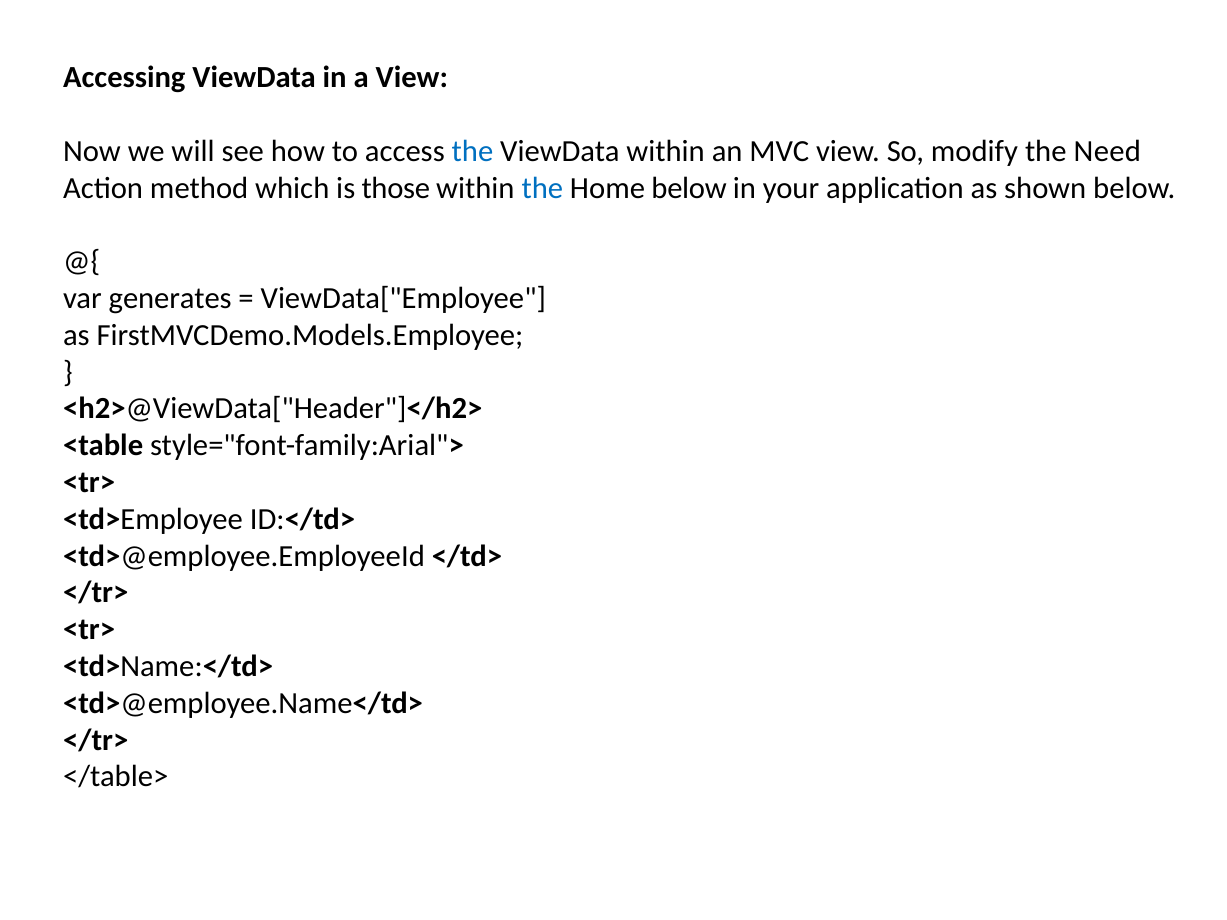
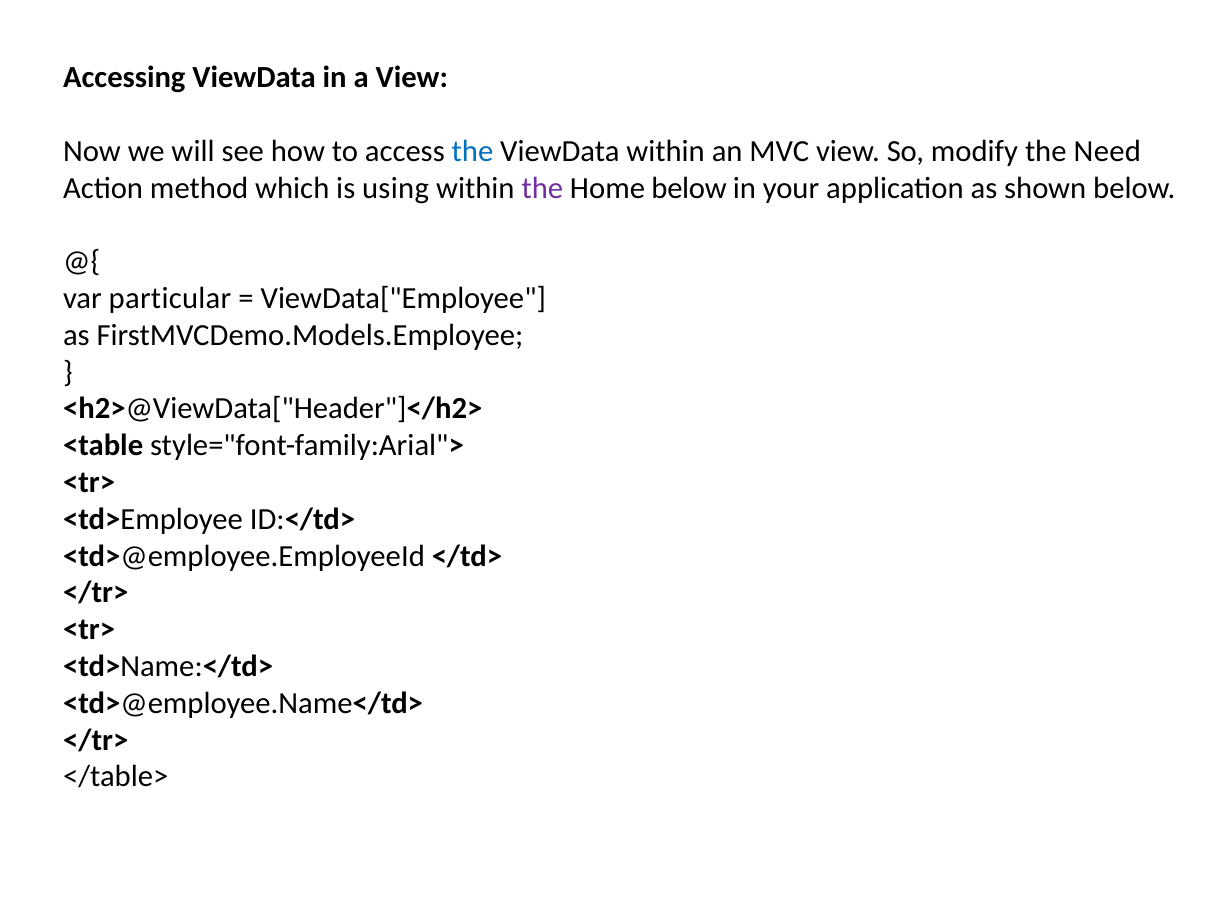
those: those -> using
the at (542, 188) colour: blue -> purple
generates: generates -> particular
